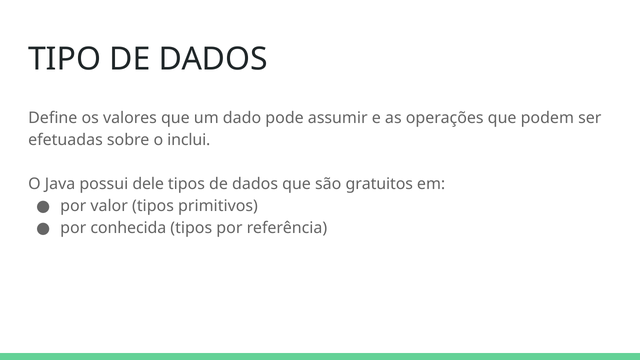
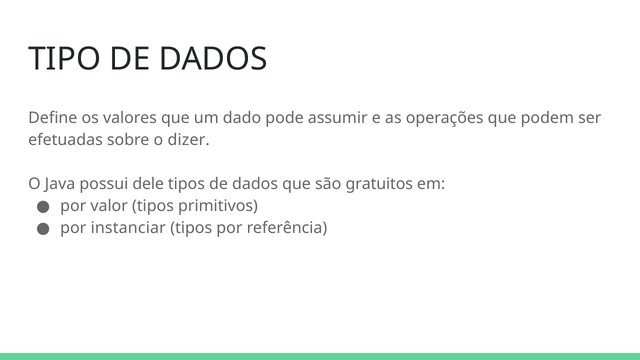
inclui: inclui -> dizer
conhecida: conhecida -> instanciar
